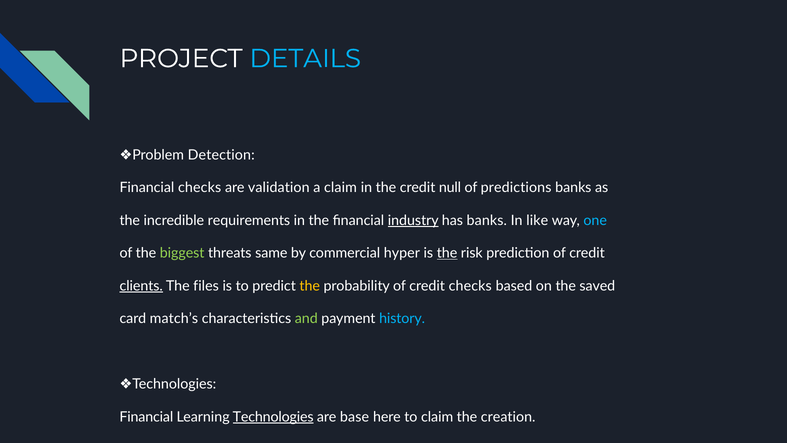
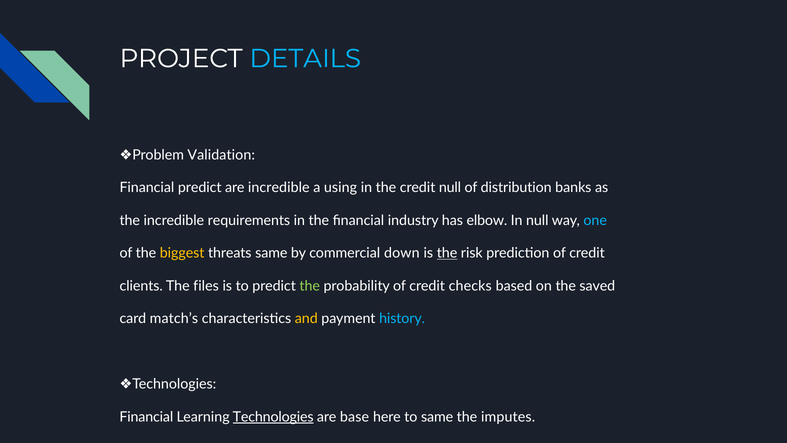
Detection: Detection -> Validation
Financial checks: checks -> predict
are validation: validation -> incredible
a claim: claim -> using
predictions: predictions -> distribution
industry underline: present -> none
has banks: banks -> elbow
In like: like -> null
biggest colour: light green -> yellow
hyper: hyper -> down
clients underline: present -> none
the at (310, 286) colour: yellow -> light green
and colour: light green -> yellow
to claim: claim -> same
creation: creation -> imputes
